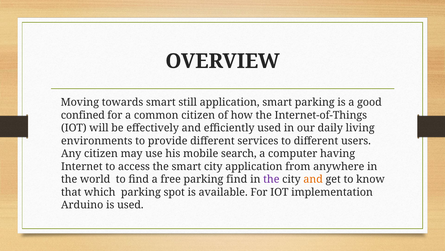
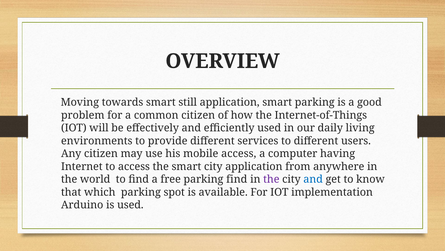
confined: confined -> problem
mobile search: search -> access
and at (313, 179) colour: orange -> blue
